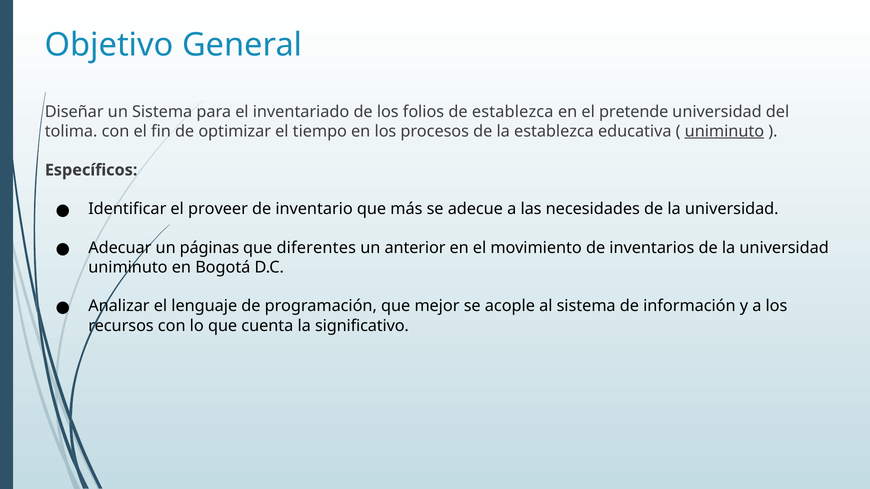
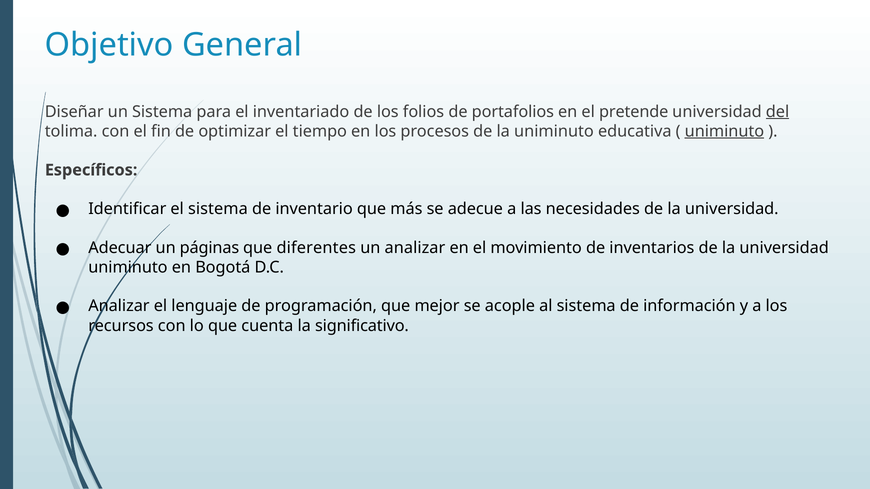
de establezca: establezca -> portafolios
del underline: none -> present
la establezca: establezca -> uniminuto
el proveer: proveer -> sistema
un anterior: anterior -> analizar
